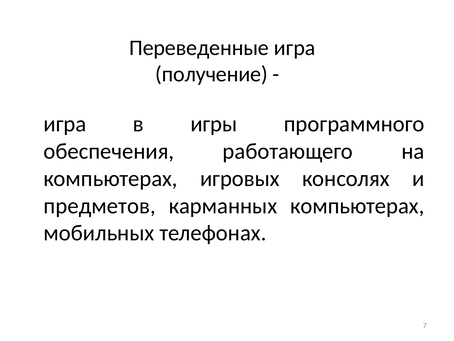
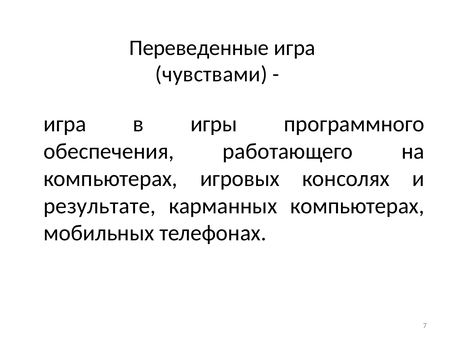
получение: получение -> чувствами
предметов: предметов -> результате
